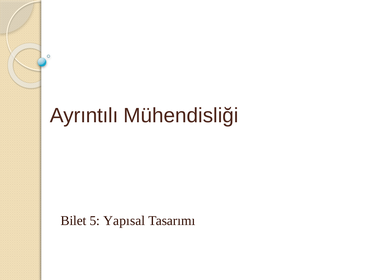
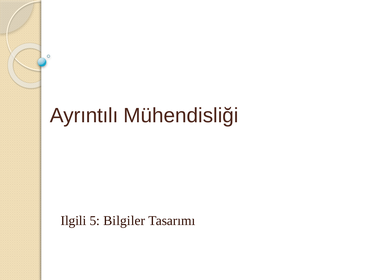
Bilet: Bilet -> Ilgili
Yapısal: Yapısal -> Bilgiler
